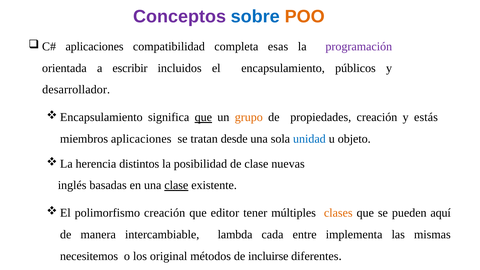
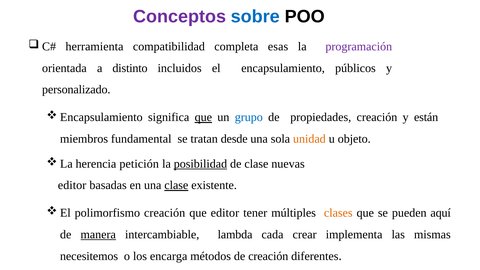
POO colour: orange -> black
aplicaciones at (95, 46): aplicaciones -> herramienta
escribir: escribir -> distinto
desarrollador: desarrollador -> personalizado
grupo colour: orange -> blue
estás: estás -> están
miembros aplicaciones: aplicaciones -> fundamental
unidad colour: blue -> orange
distintos: distintos -> petición
posibilidad underline: none -> present
inglés at (72, 185): inglés -> editor
manera underline: none -> present
entre: entre -> crear
original: original -> encarga
de incluirse: incluirse -> creación
